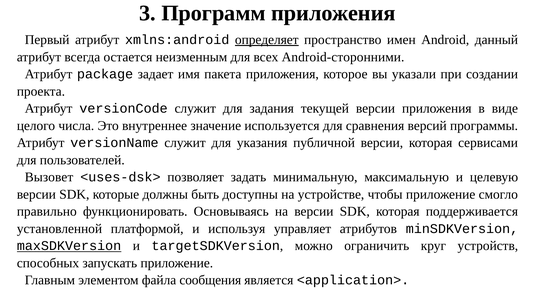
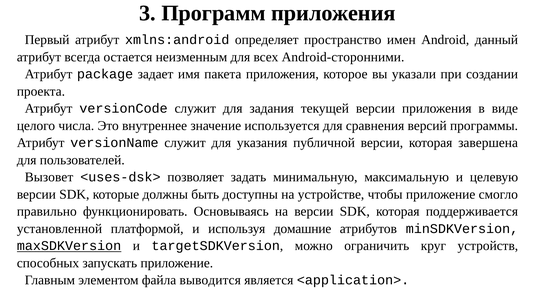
определяет underline: present -> none
сервисами: сервисами -> завершена
управляет: управляет -> домашние
сообщения: сообщения -> выводится
